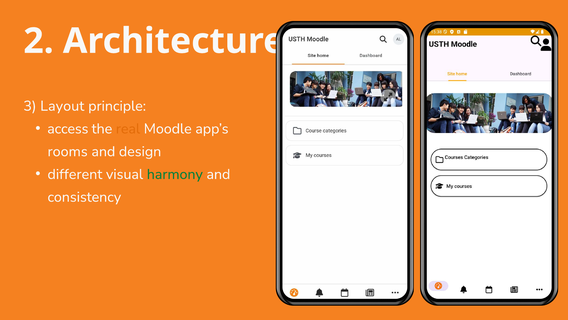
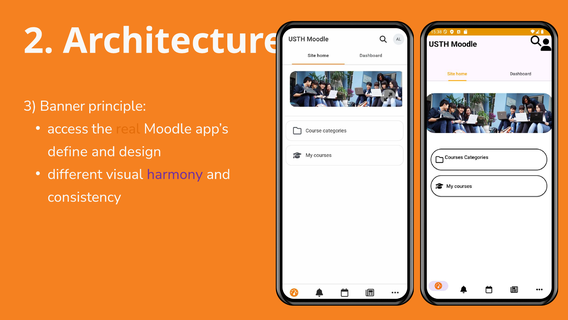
Layout: Layout -> Banner
rooms: rooms -> define
harmony colour: green -> purple
